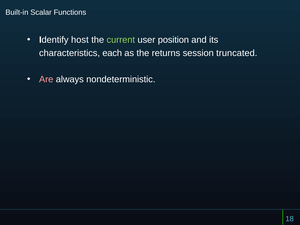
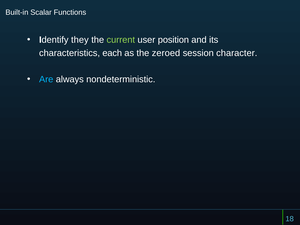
host: host -> they
returns: returns -> zeroed
truncated: truncated -> character
Are colour: pink -> light blue
